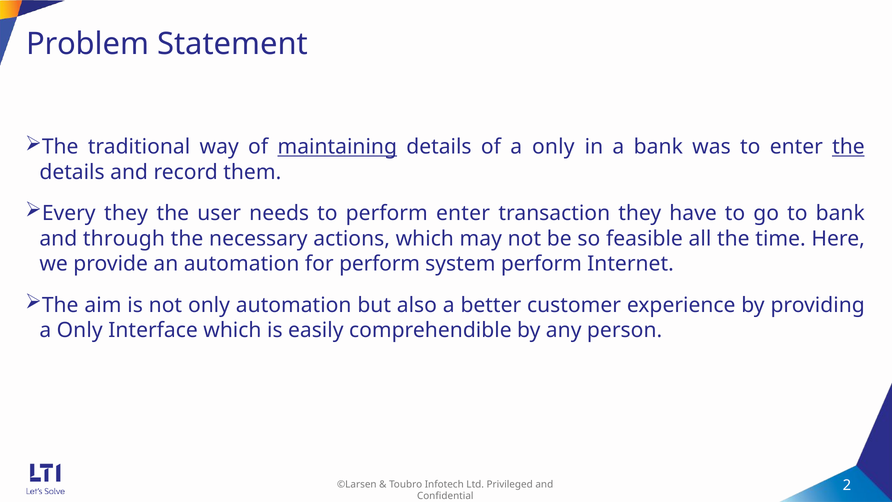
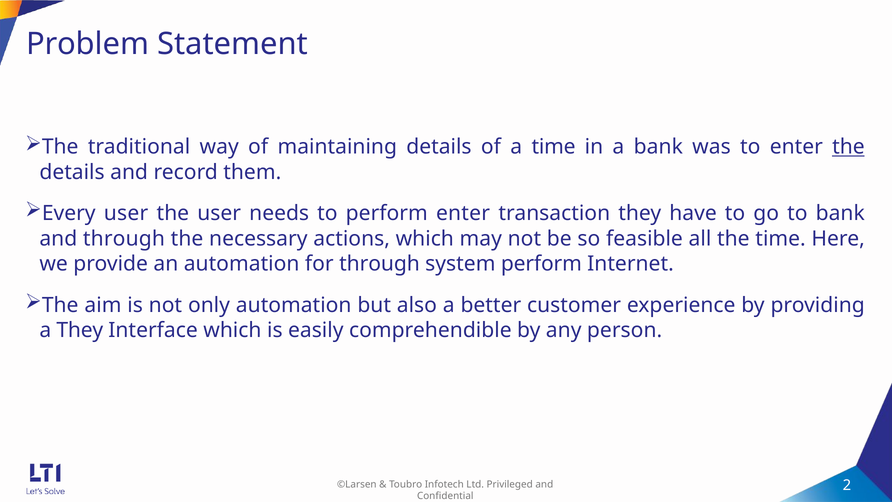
maintaining underline: present -> none
of a only: only -> time
Every they: they -> user
for perform: perform -> through
Only at (80, 330): Only -> They
